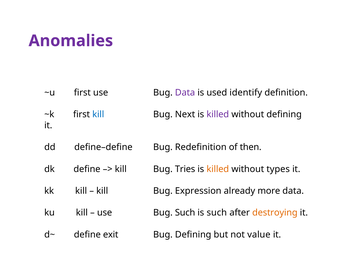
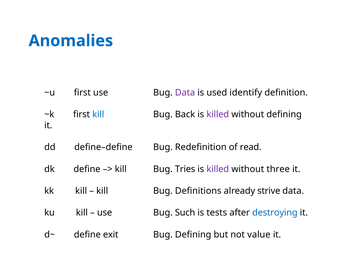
Anomalies colour: purple -> blue
Next: Next -> Back
then: then -> read
killed at (218, 169) colour: orange -> purple
types: types -> three
Expression: Expression -> Definitions
more: more -> strive
is such: such -> tests
destroying colour: orange -> blue
